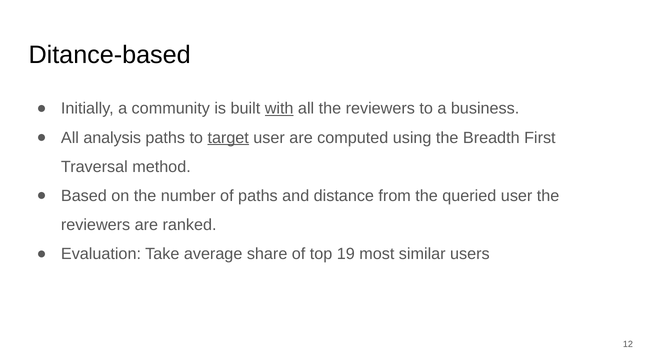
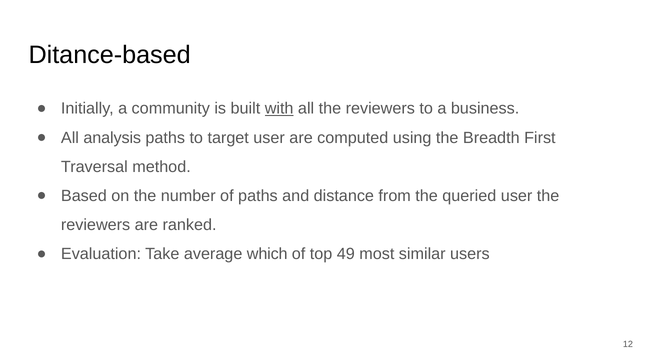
target underline: present -> none
share: share -> which
19: 19 -> 49
